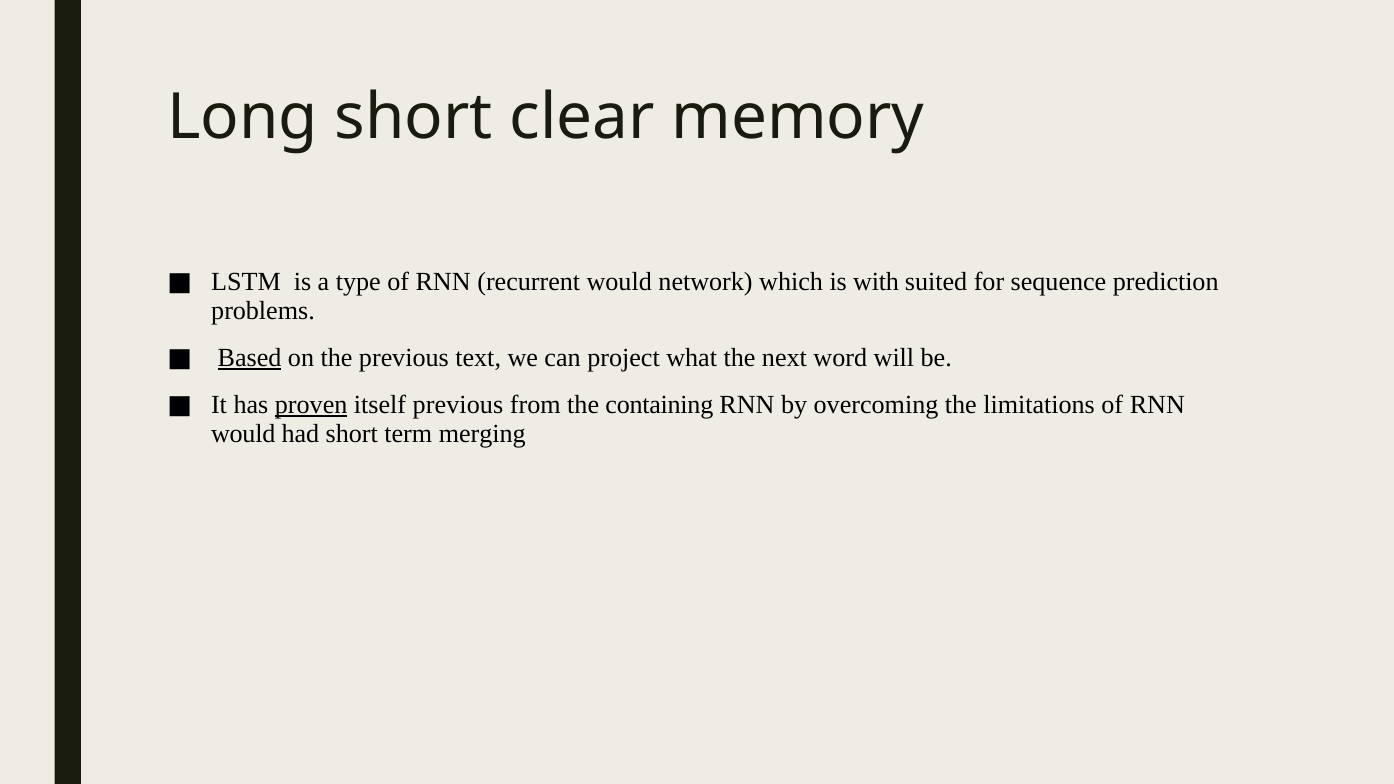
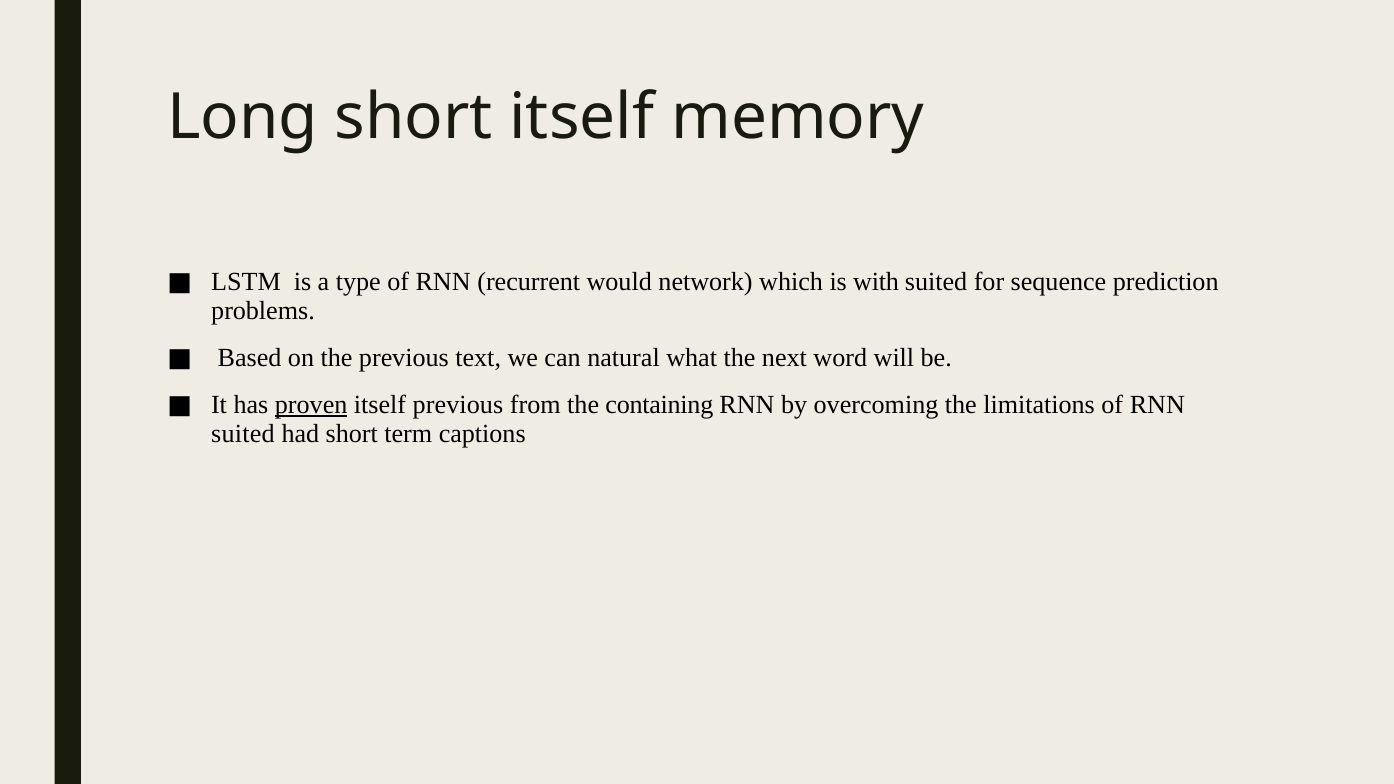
short clear: clear -> itself
Based underline: present -> none
project: project -> natural
would at (243, 434): would -> suited
merging: merging -> captions
